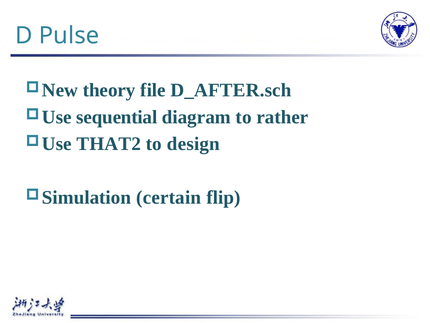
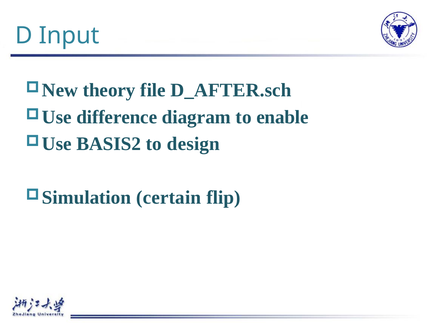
Pulse: Pulse -> Input
sequential: sequential -> difference
rather: rather -> enable
THAT2: THAT2 -> BASIS2
